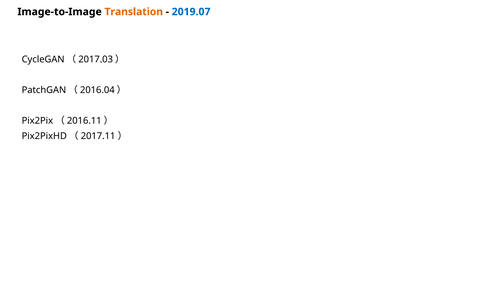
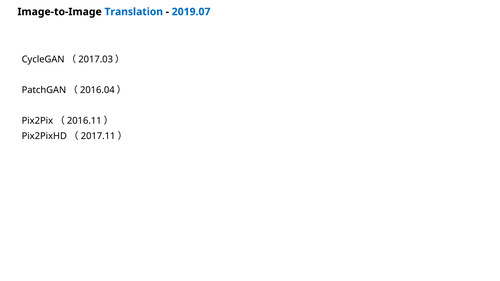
Translation colour: orange -> blue
